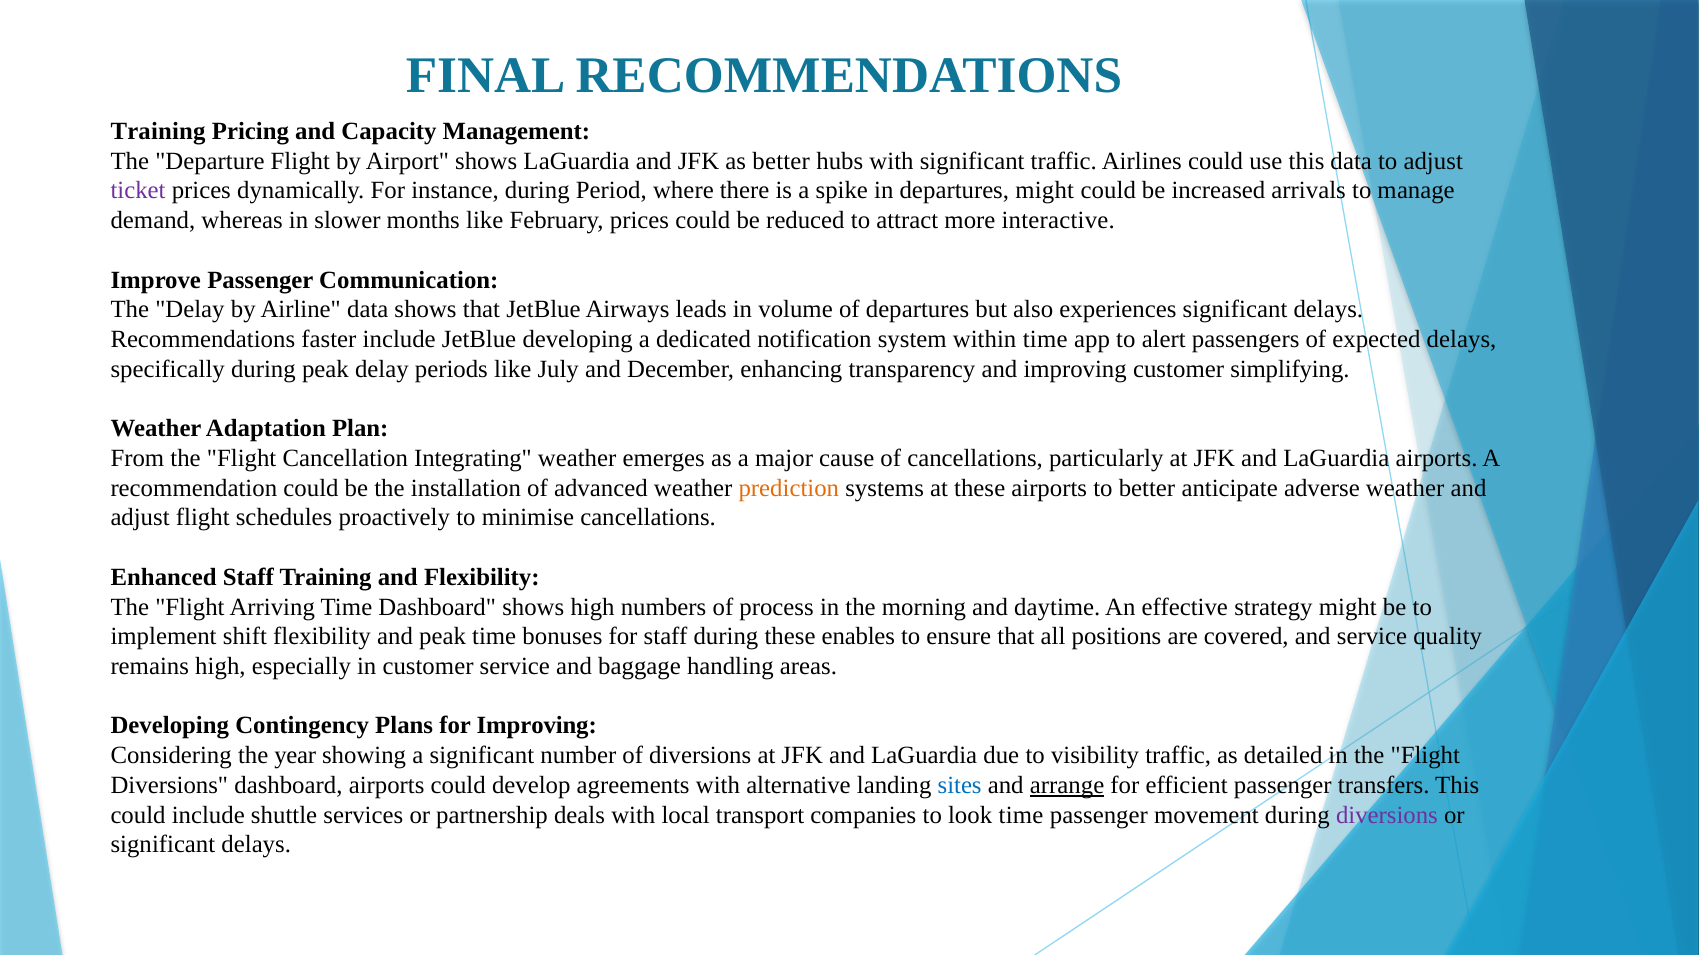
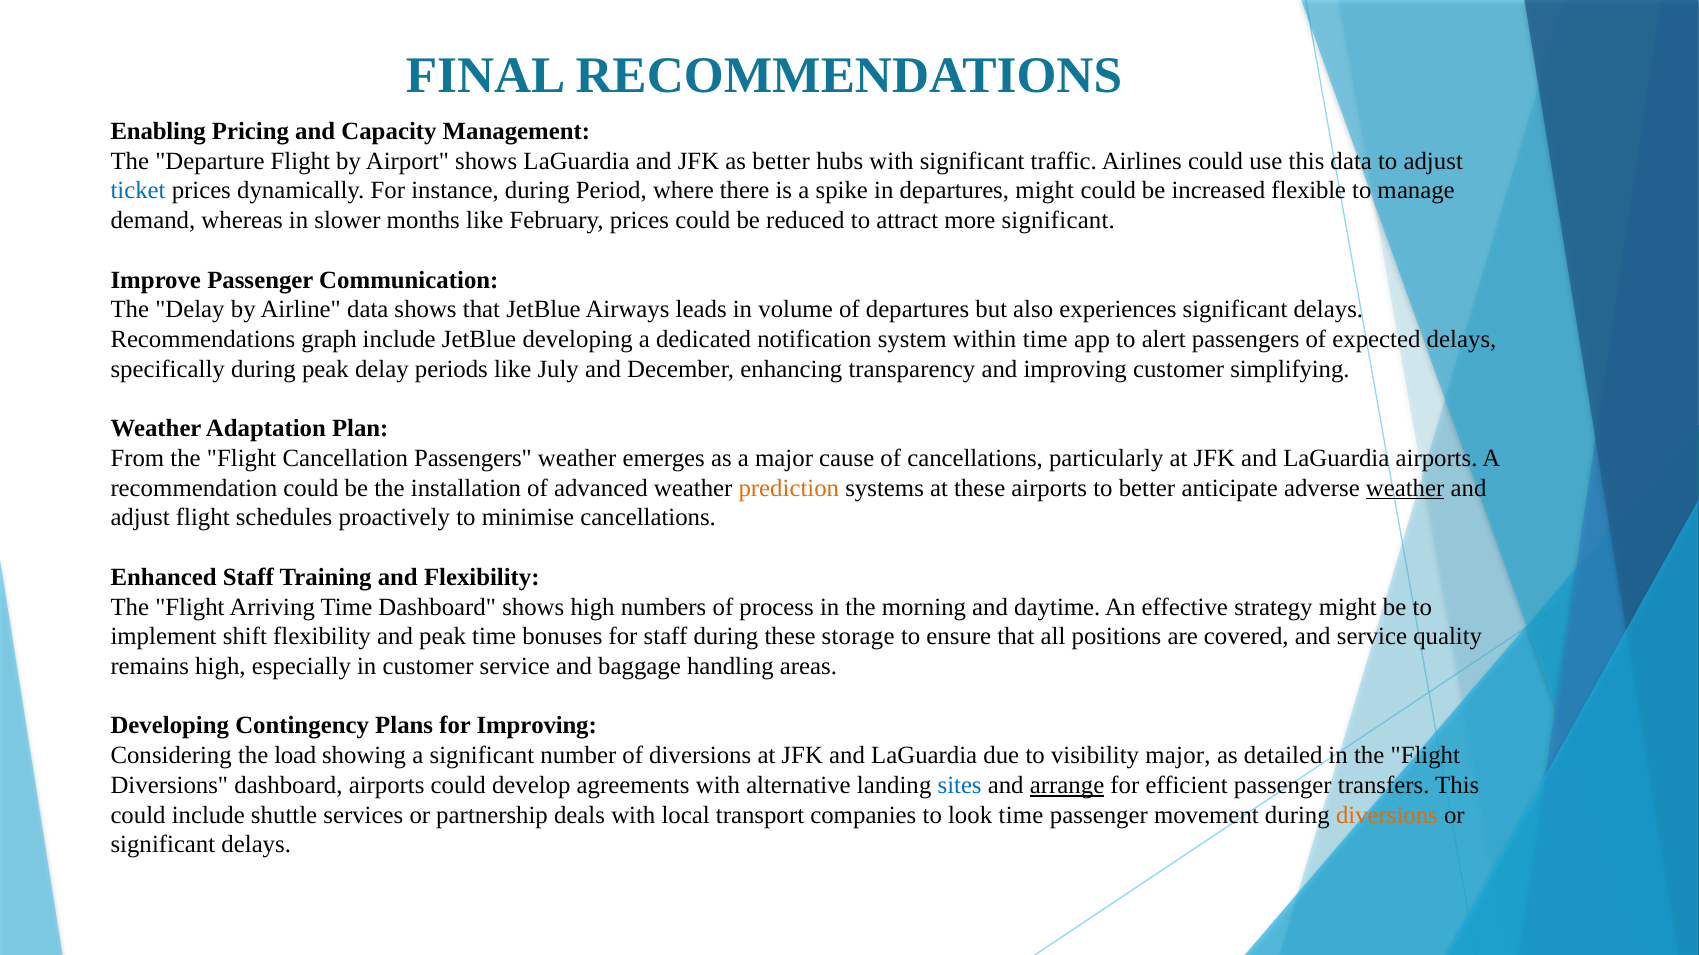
Training at (158, 131): Training -> Enabling
ticket colour: purple -> blue
arrivals: arrivals -> flexible
more interactive: interactive -> significant
faster: faster -> graph
Cancellation Integrating: Integrating -> Passengers
weather at (1405, 488) underline: none -> present
enables: enables -> storage
year: year -> load
visibility traffic: traffic -> major
diversions at (1387, 816) colour: purple -> orange
